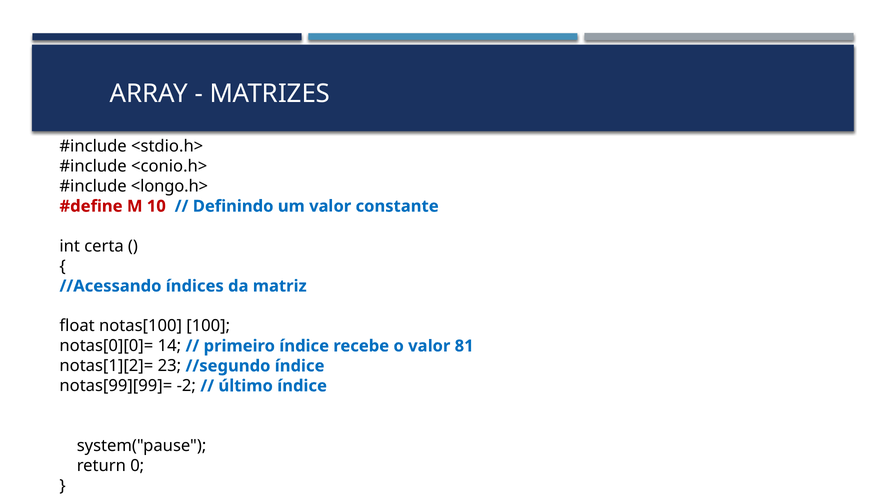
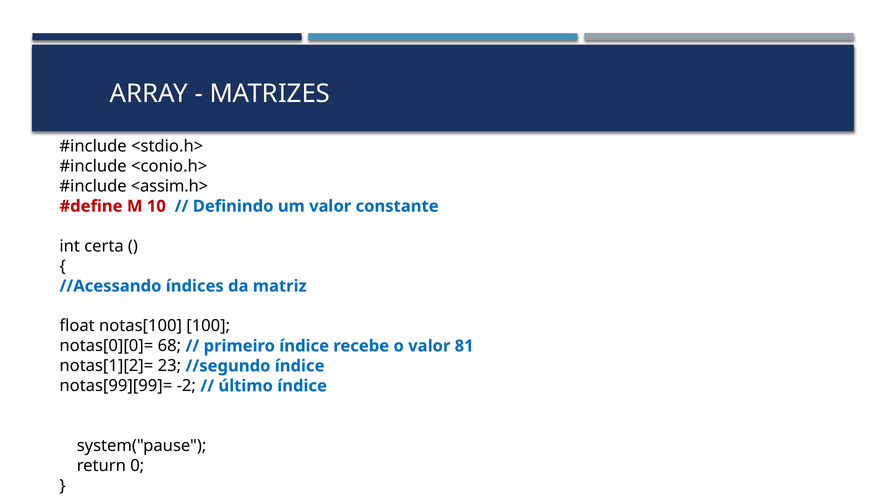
<longo.h>: <longo.h> -> <assim.h>
14: 14 -> 68
